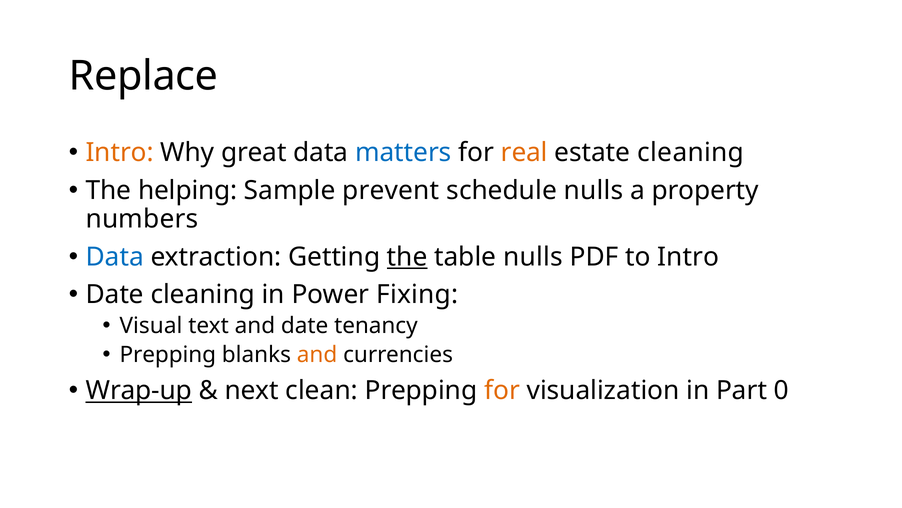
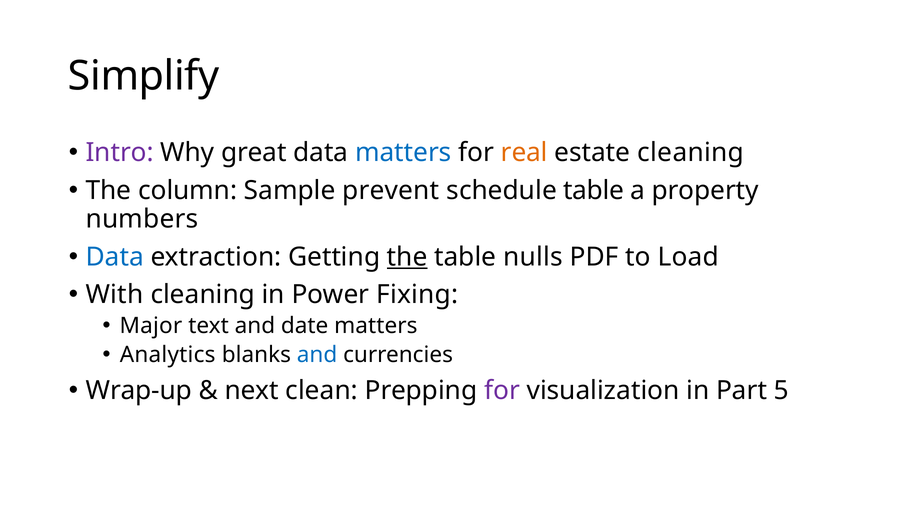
Replace: Replace -> Simplify
Intro at (120, 153) colour: orange -> purple
helping: helping -> column
schedule nulls: nulls -> table
to Intro: Intro -> Load
Date at (115, 294): Date -> With
Visual: Visual -> Major
date tenancy: tenancy -> matters
Prepping at (168, 355): Prepping -> Analytics
and at (317, 355) colour: orange -> blue
Wrap-up underline: present -> none
for at (502, 390) colour: orange -> purple
0: 0 -> 5
